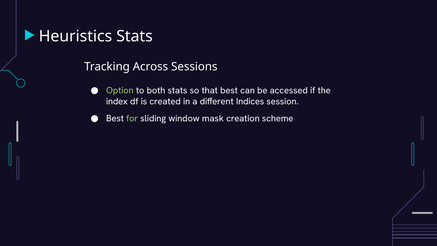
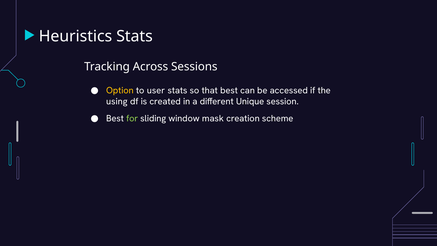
Option colour: light green -> yellow
both: both -> user
index: index -> using
Indices: Indices -> Unique
